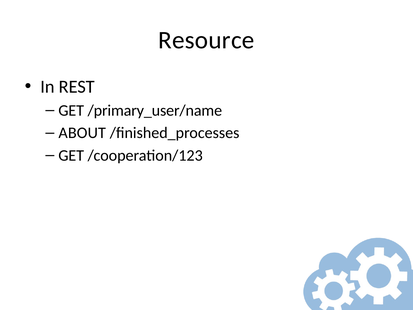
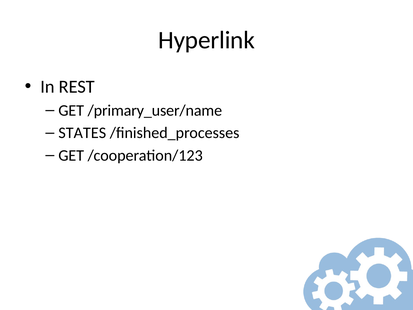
Resource: Resource -> Hyperlink
ABOUT: ABOUT -> STATES
